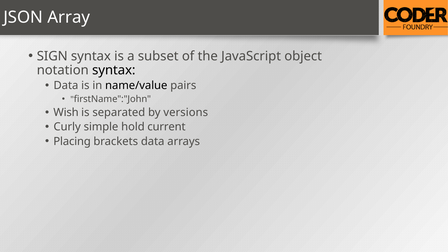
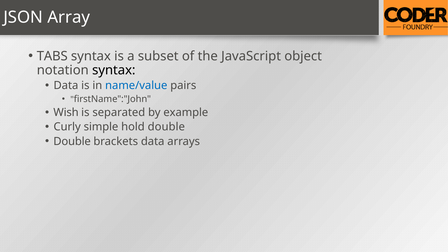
SIGN: SIGN -> TABS
name/value colour: black -> blue
versions: versions -> example
hold current: current -> double
Placing at (72, 141): Placing -> Double
